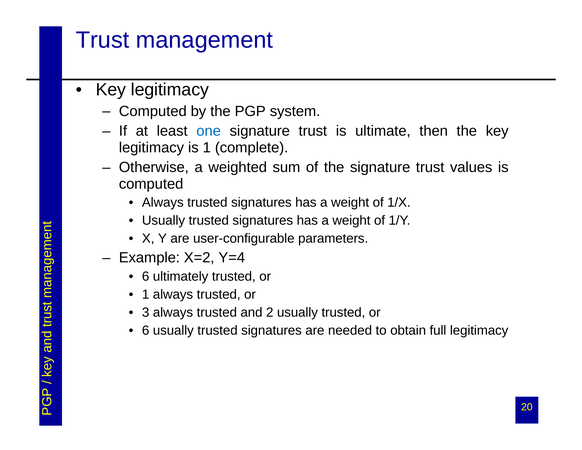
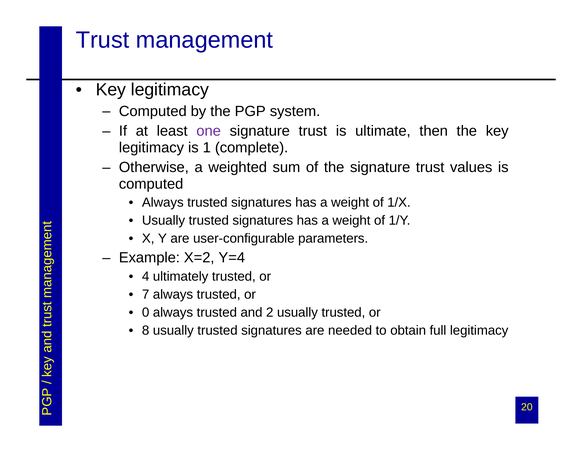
one colour: blue -> purple
6 at (146, 276): 6 -> 4
1 at (146, 294): 1 -> 7
3: 3 -> 0
6 at (146, 330): 6 -> 8
